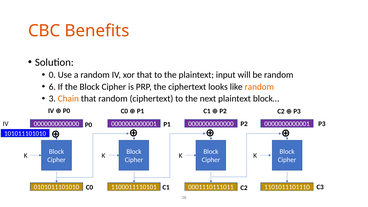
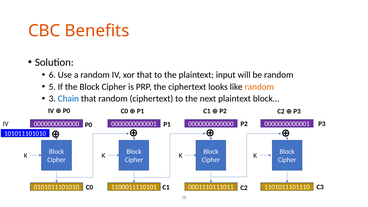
0: 0 -> 6
6: 6 -> 5
Chain colour: orange -> blue
